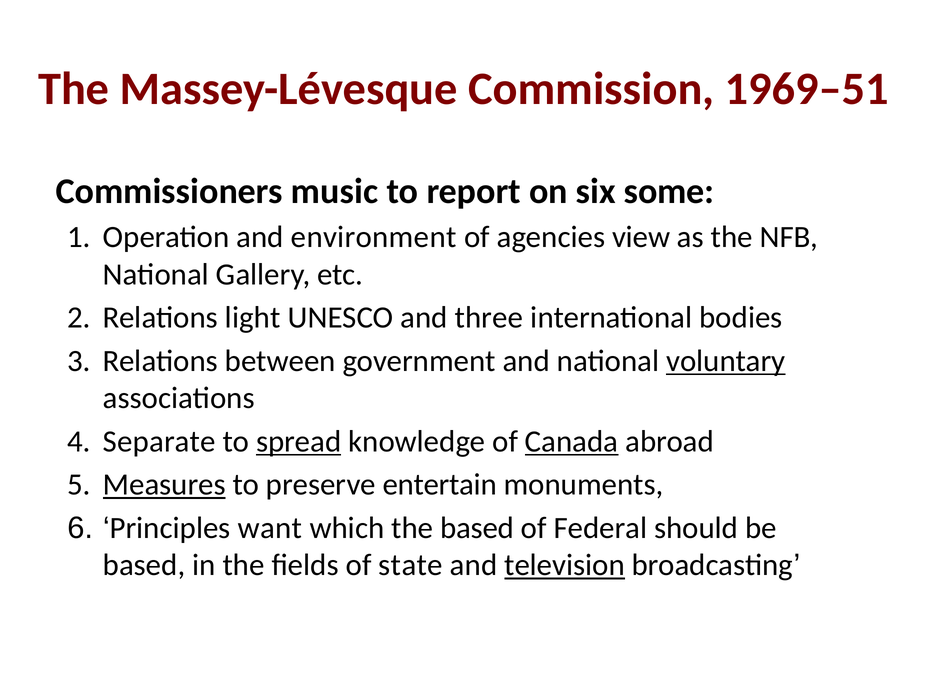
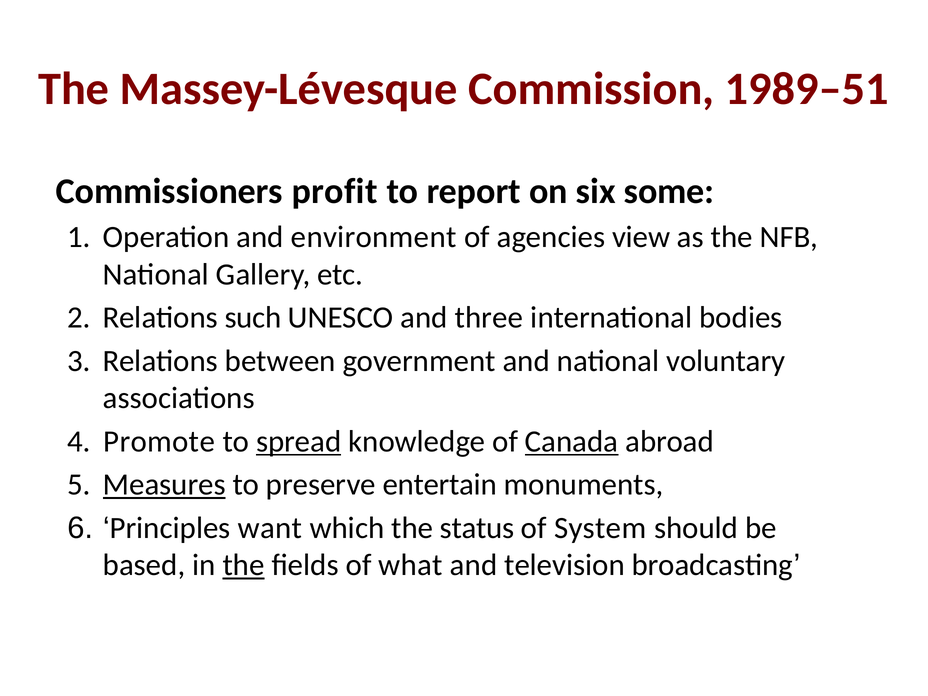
1969–51: 1969–51 -> 1989–51
music: music -> profit
light: light -> such
voluntary underline: present -> none
Separate: Separate -> Promote
the based: based -> status
Federal: Federal -> System
the at (244, 565) underline: none -> present
state: state -> what
television underline: present -> none
